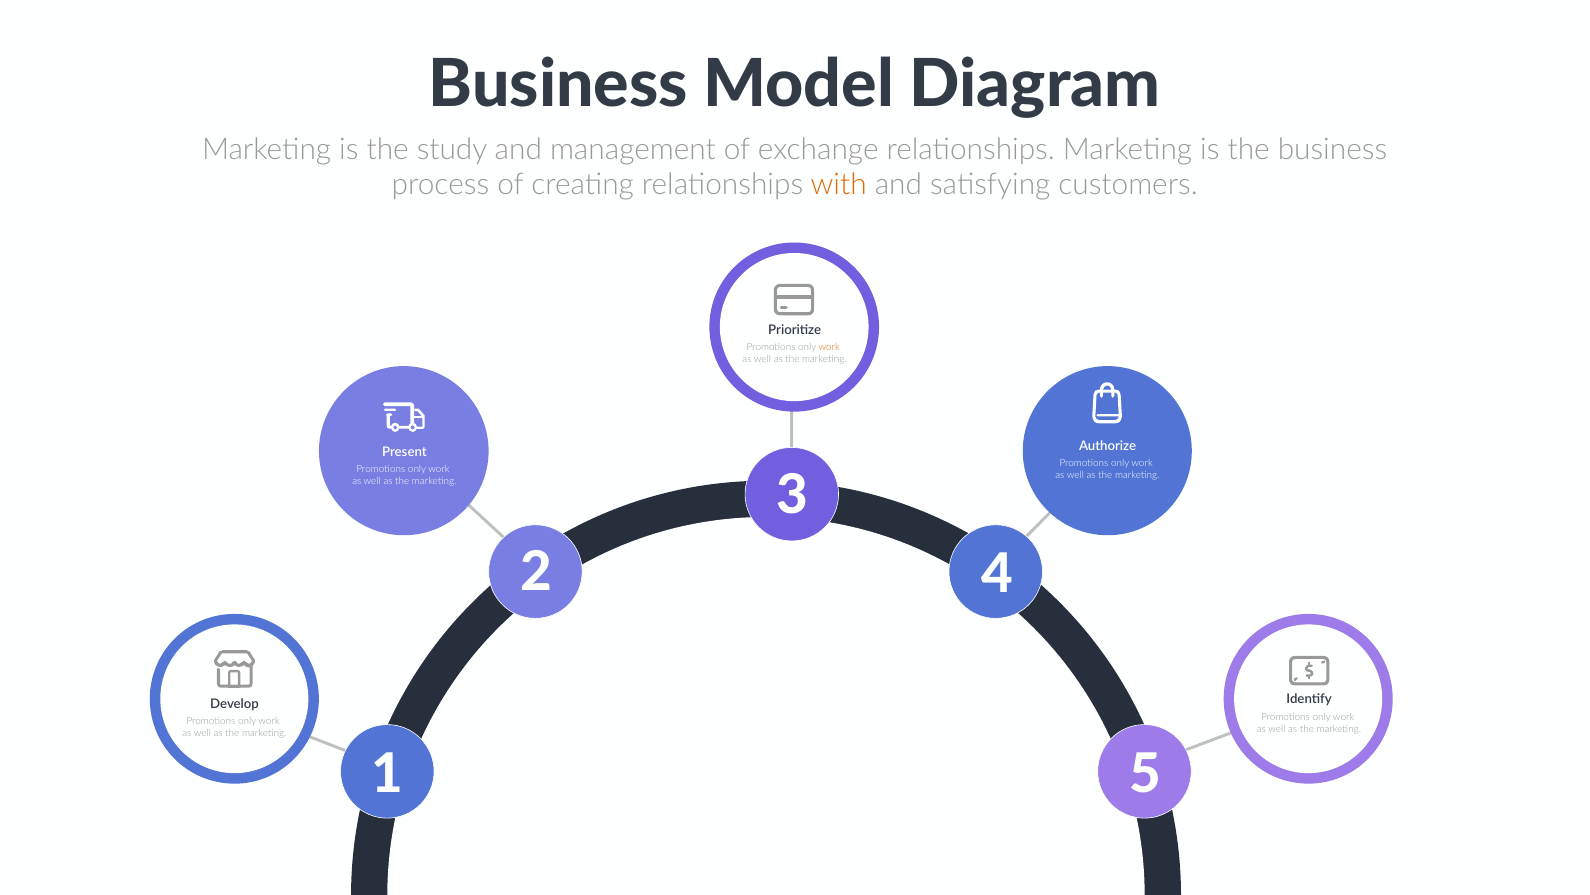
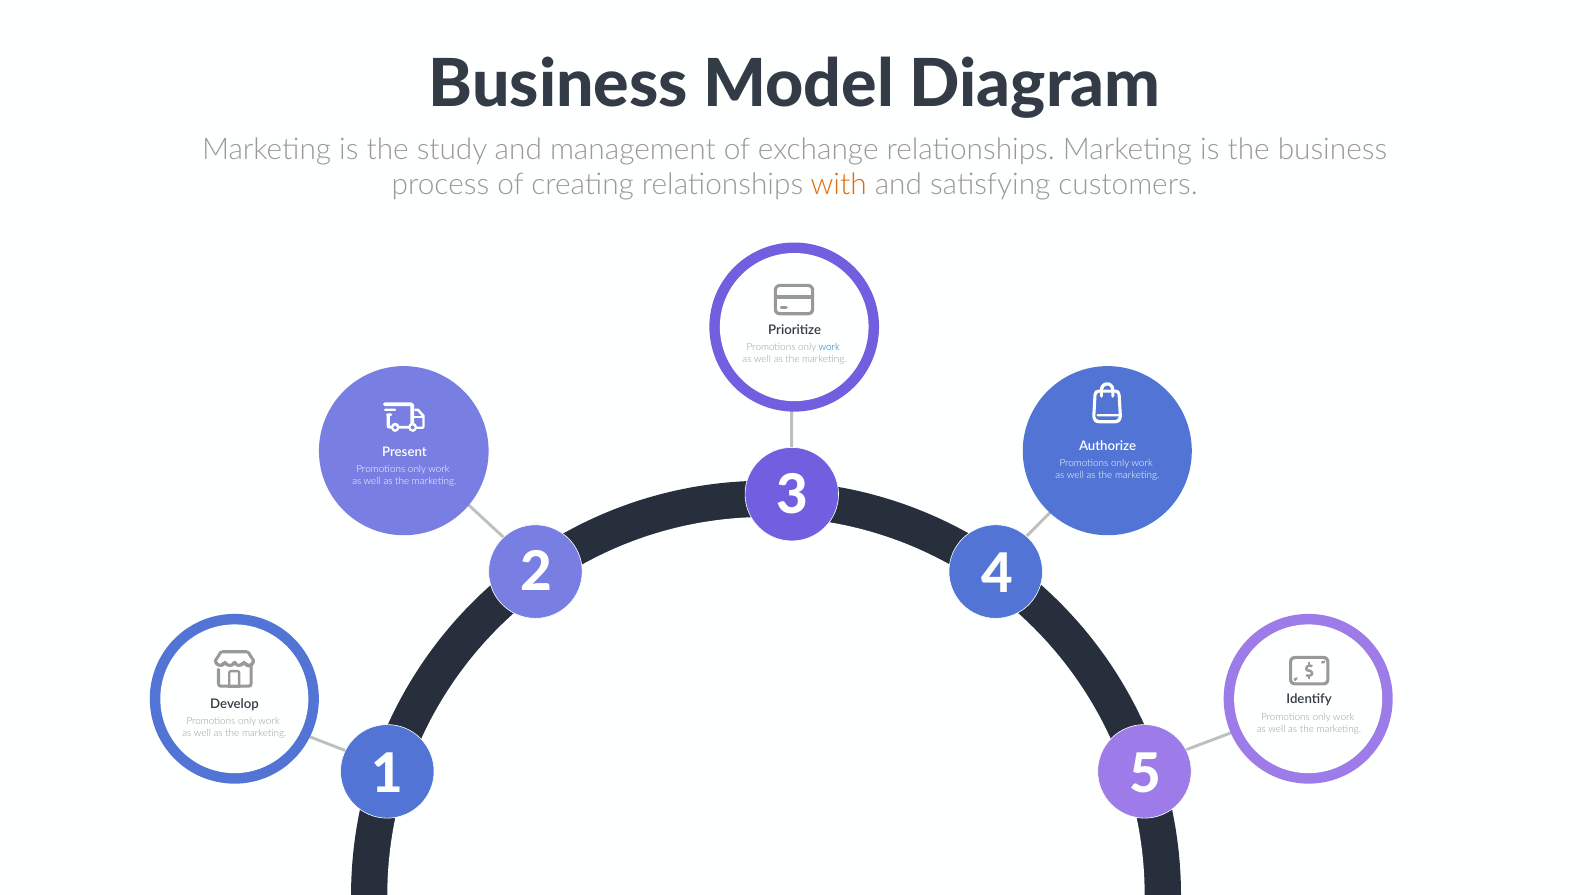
work at (829, 347) colour: orange -> blue
